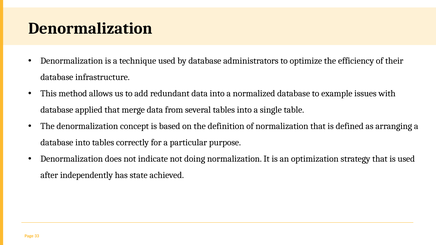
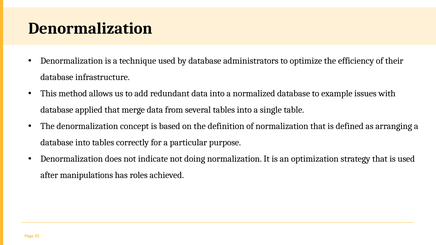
independently: independently -> manipulations
state: state -> roles
